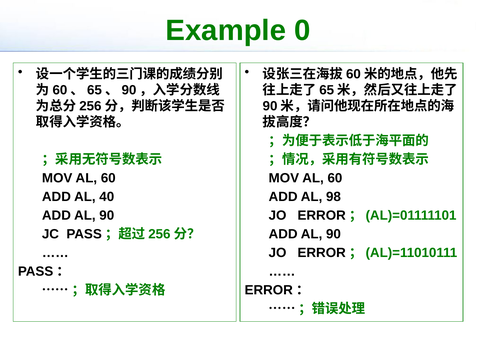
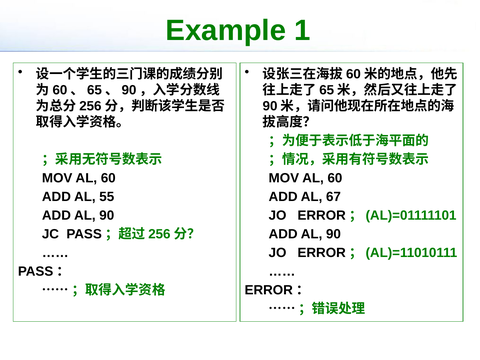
0: 0 -> 1
98: 98 -> 67
40: 40 -> 55
